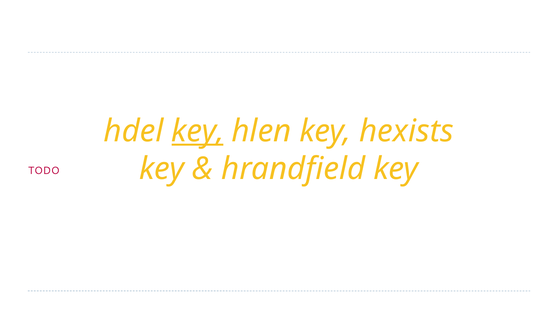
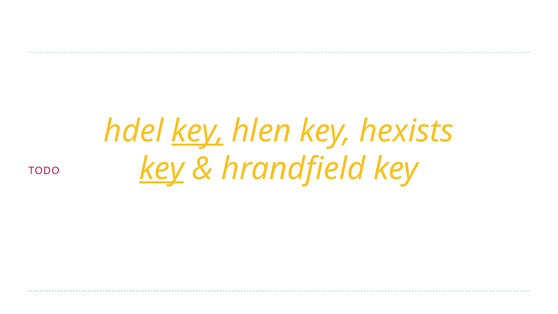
key at (162, 169) underline: none -> present
